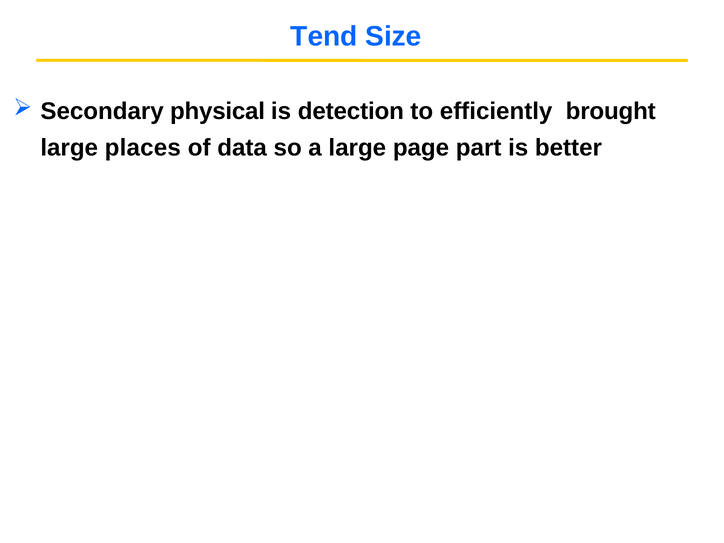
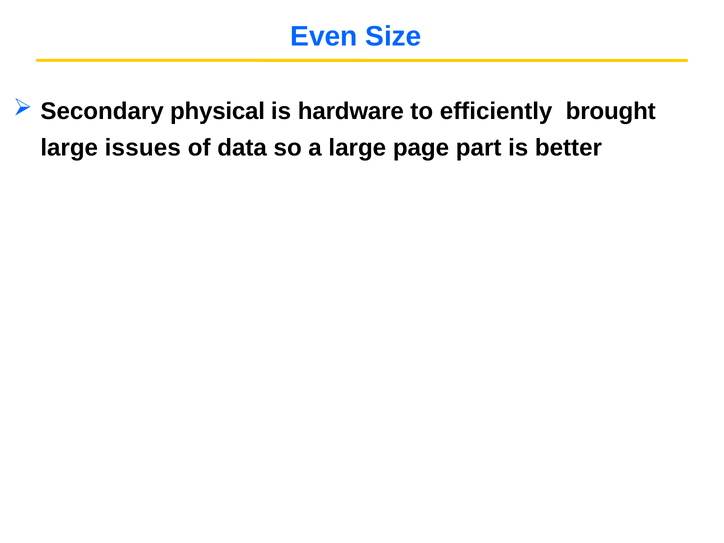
Tend: Tend -> Even
detection: detection -> hardware
places: places -> issues
